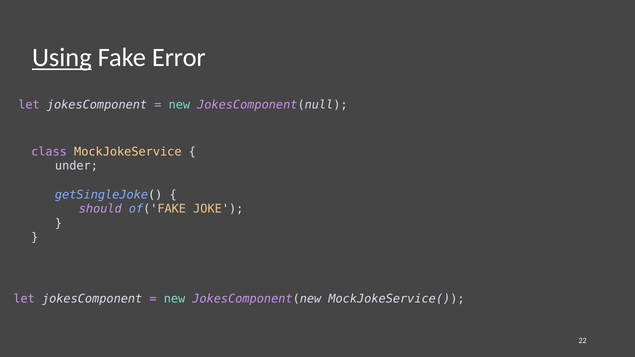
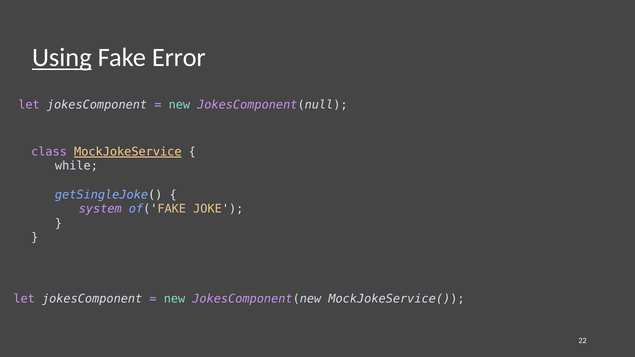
MockJokeService underline: none -> present
under: under -> while
should: should -> system
